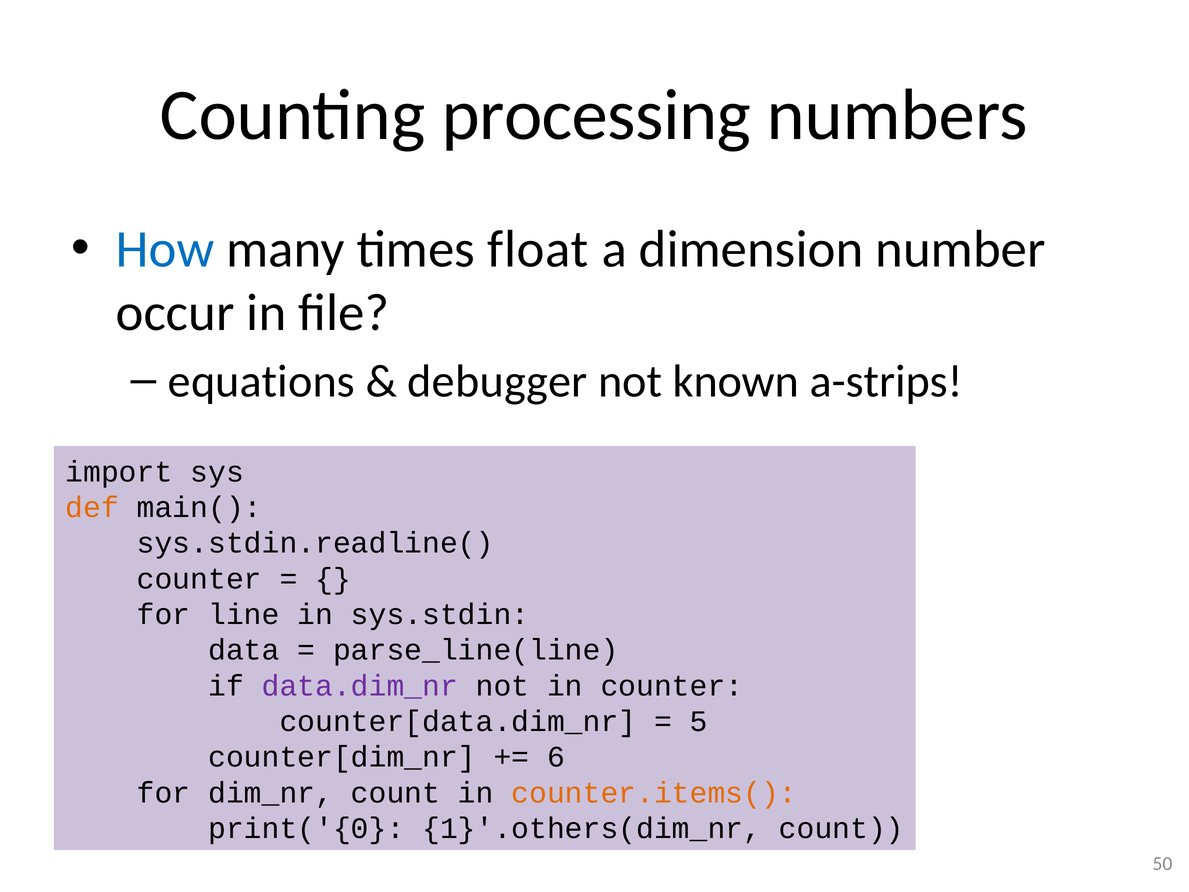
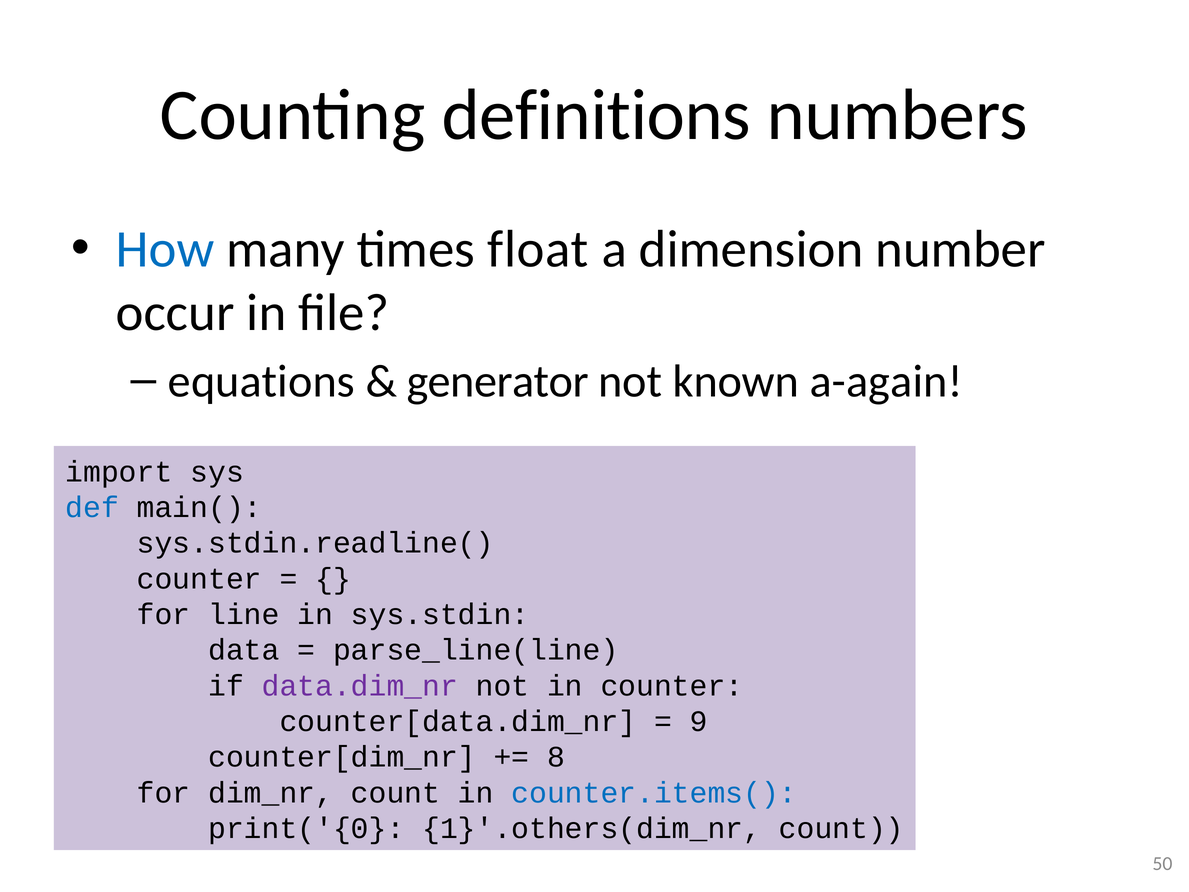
processing: processing -> definitions
debugger: debugger -> generator
a-strips: a-strips -> a-again
def colour: orange -> blue
5: 5 -> 9
6: 6 -> 8
counter.items( colour: orange -> blue
